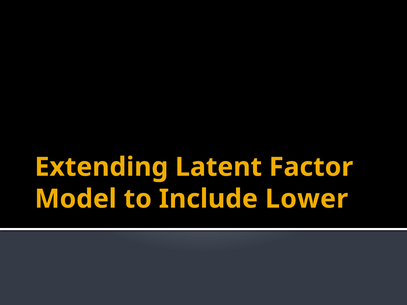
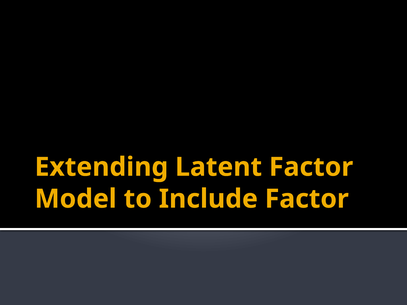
Include Lower: Lower -> Factor
